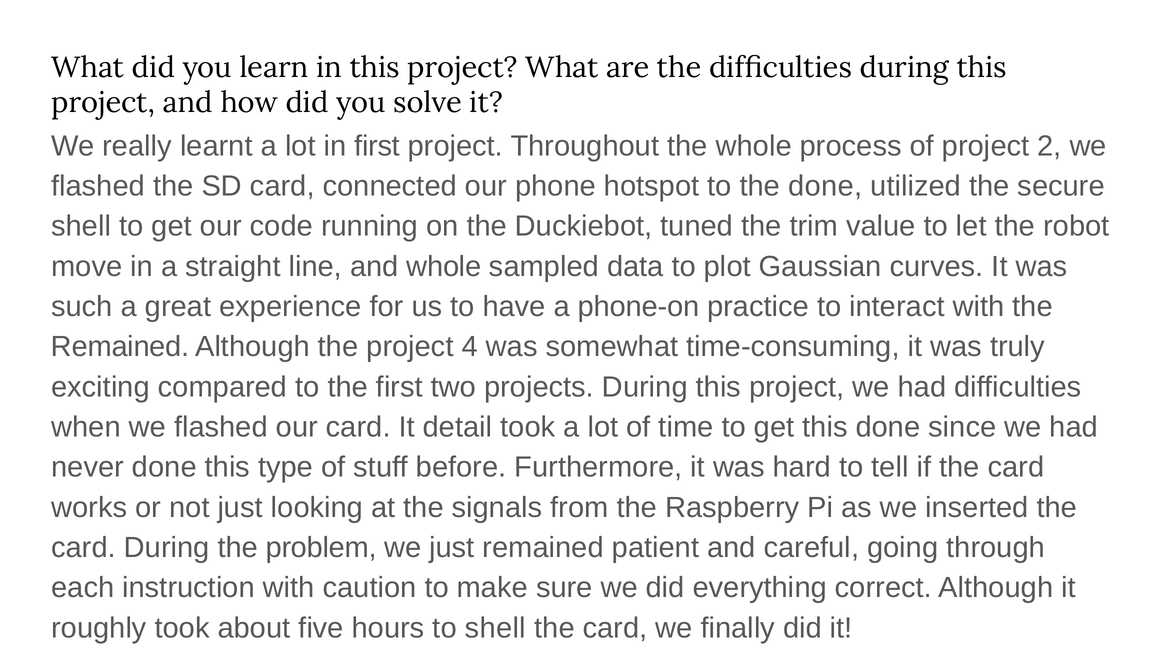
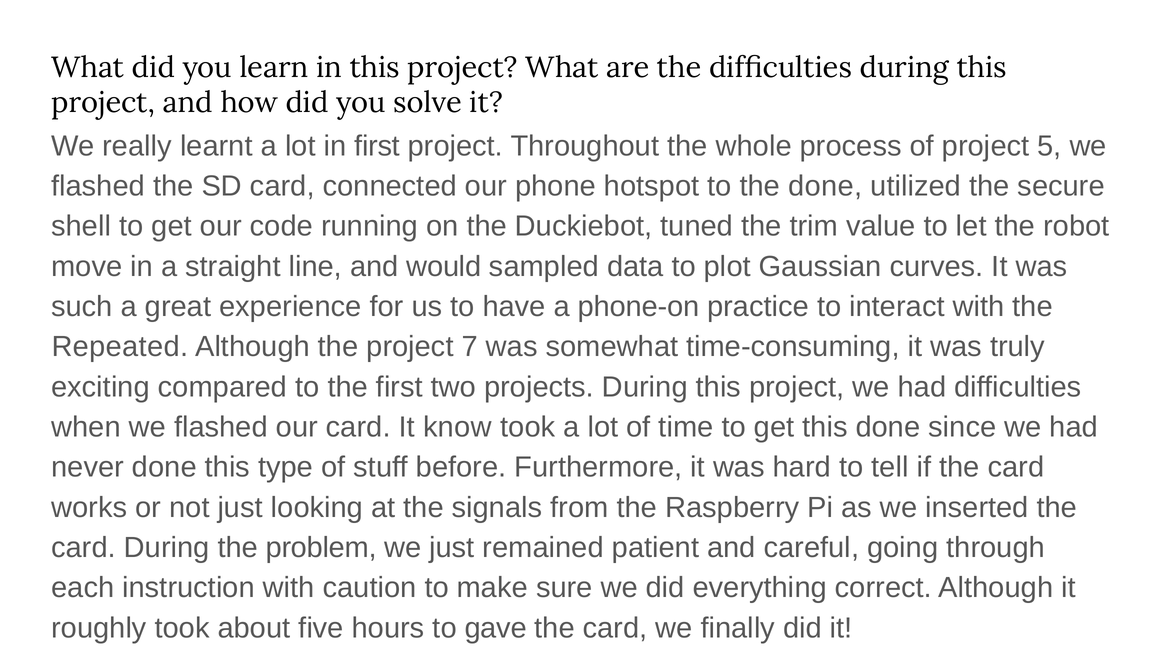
2: 2 -> 5
and whole: whole -> would
Remained at (120, 347): Remained -> Repeated
4: 4 -> 7
detail: detail -> know
to shell: shell -> gave
